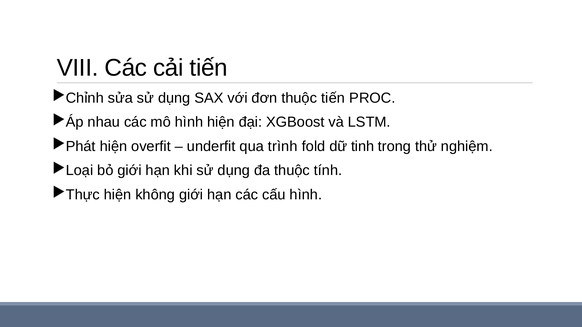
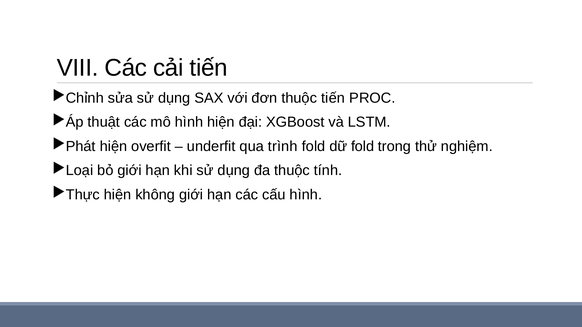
nhau: nhau -> thuật
dữ tinh: tinh -> fold
